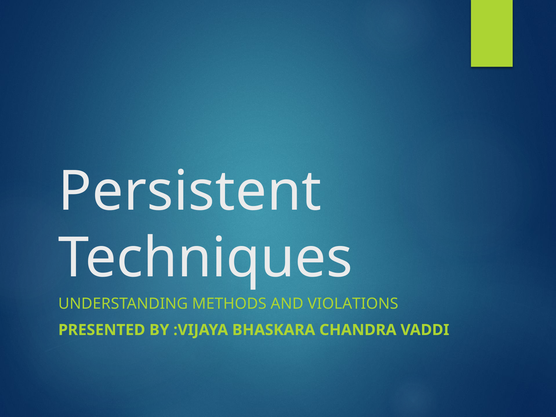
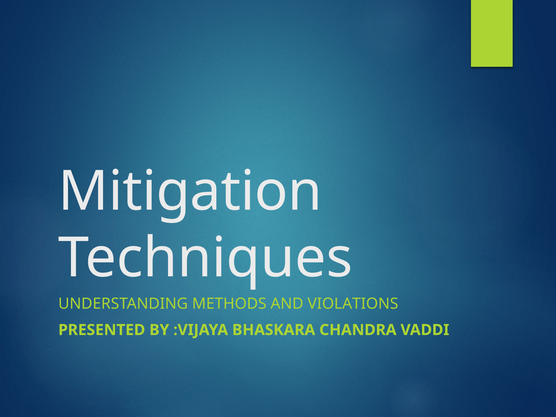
Persistent: Persistent -> Mitigation
